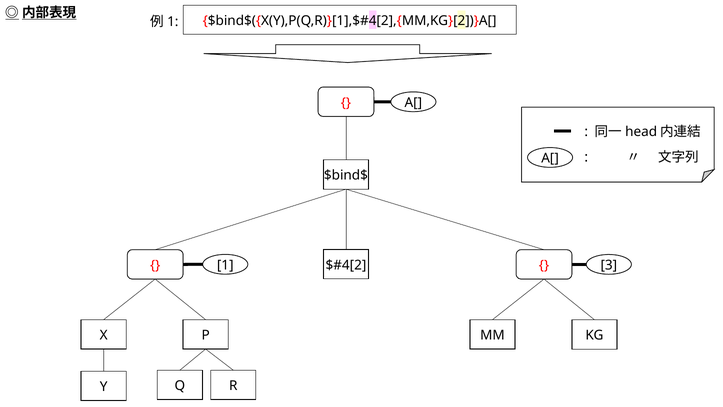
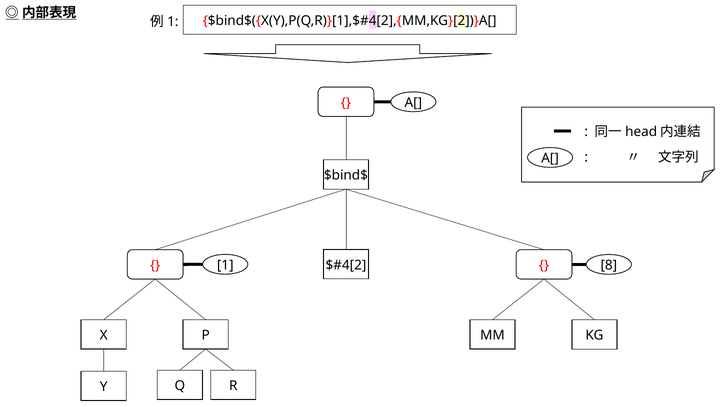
3: 3 -> 8
